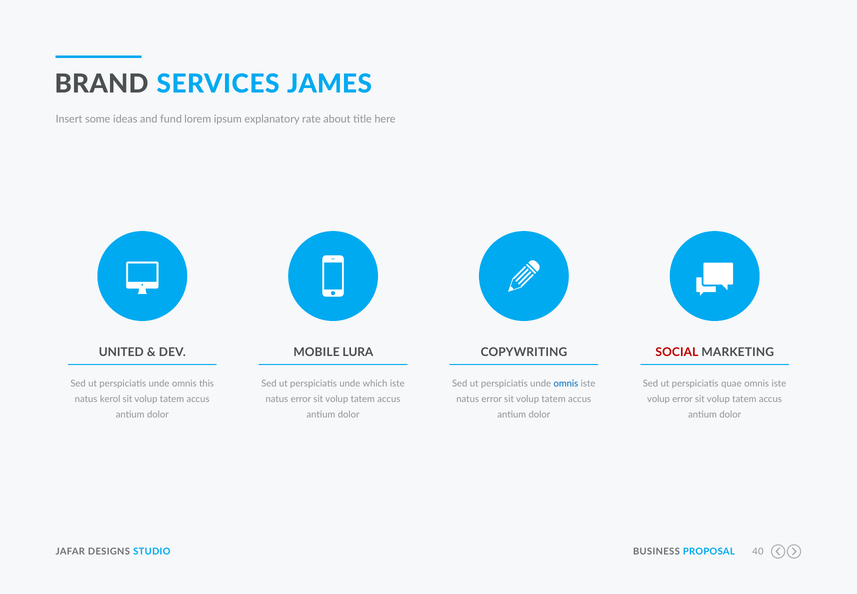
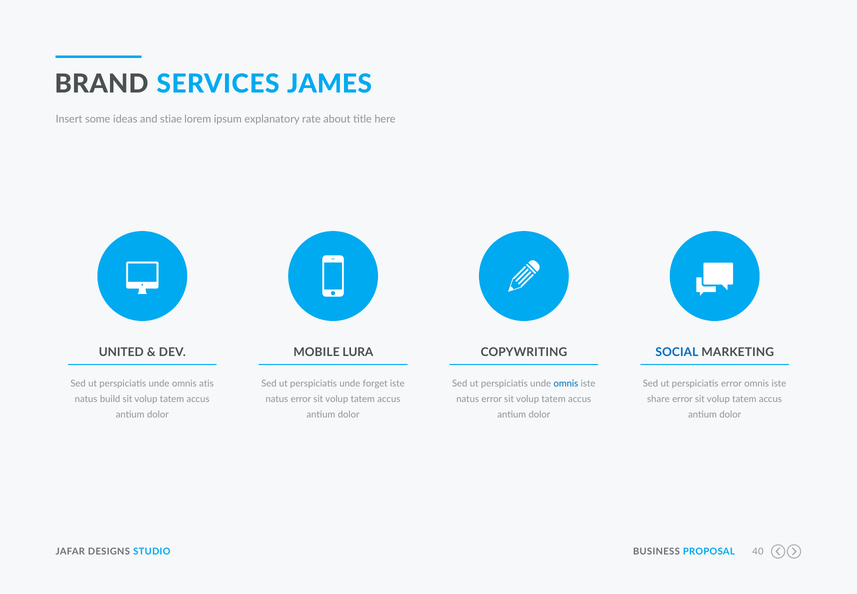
fund: fund -> stiae
SOCIAL colour: red -> blue
this: this -> atis
which: which -> forget
perspiciatis quae: quae -> error
kerol: kerol -> build
volup at (658, 399): volup -> share
